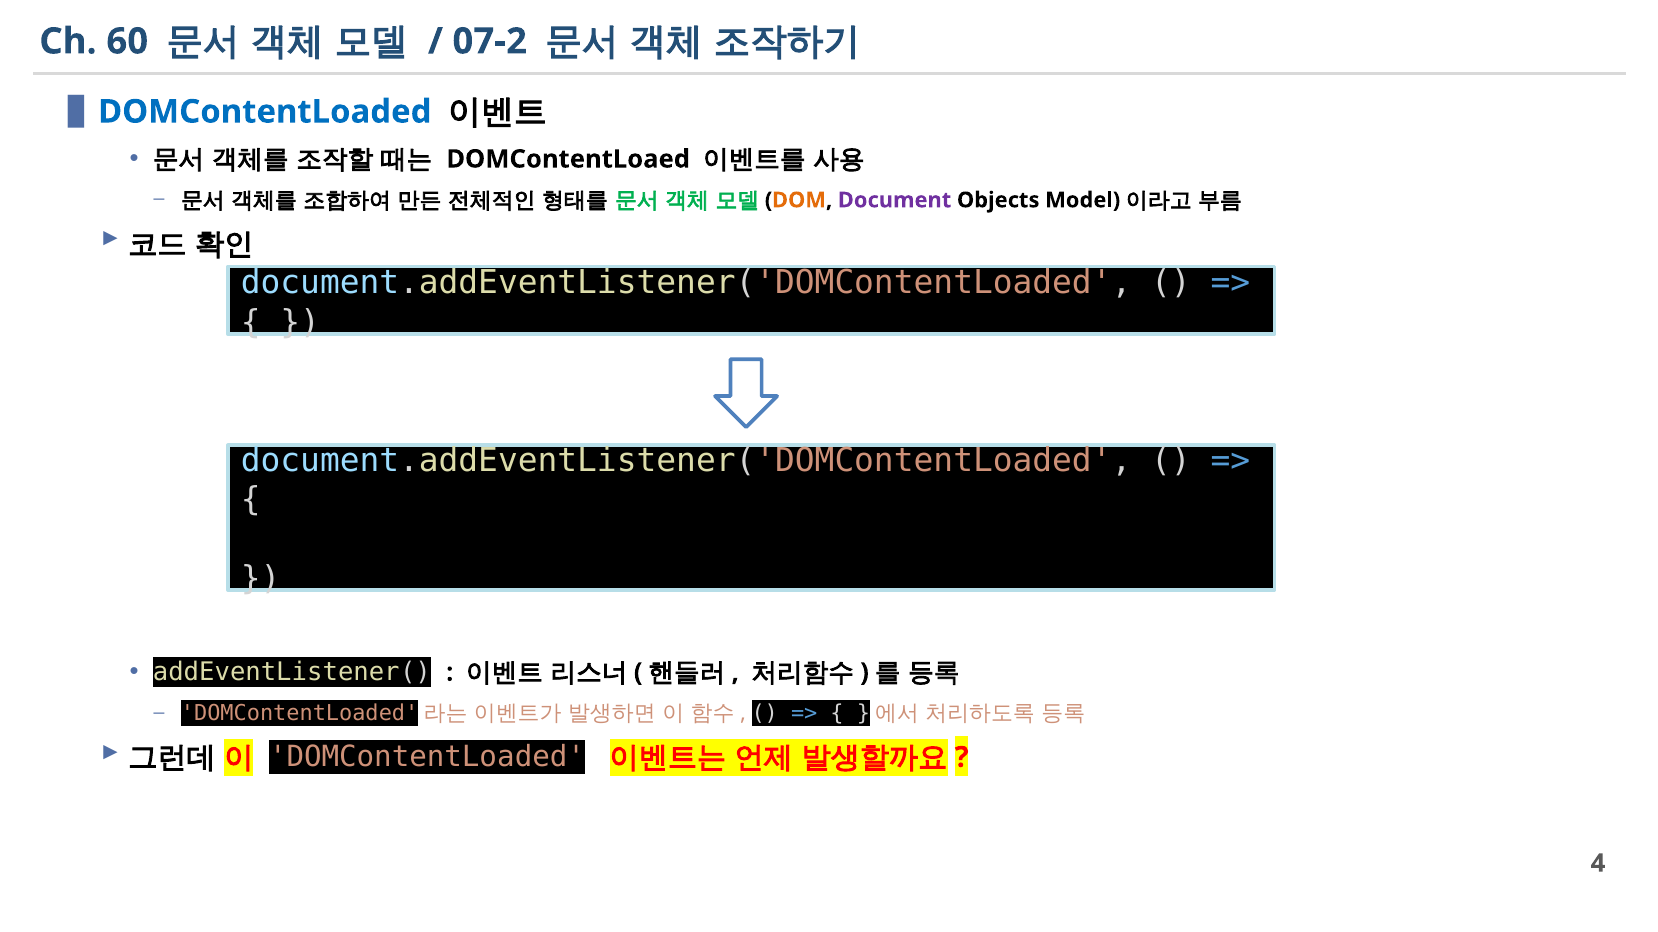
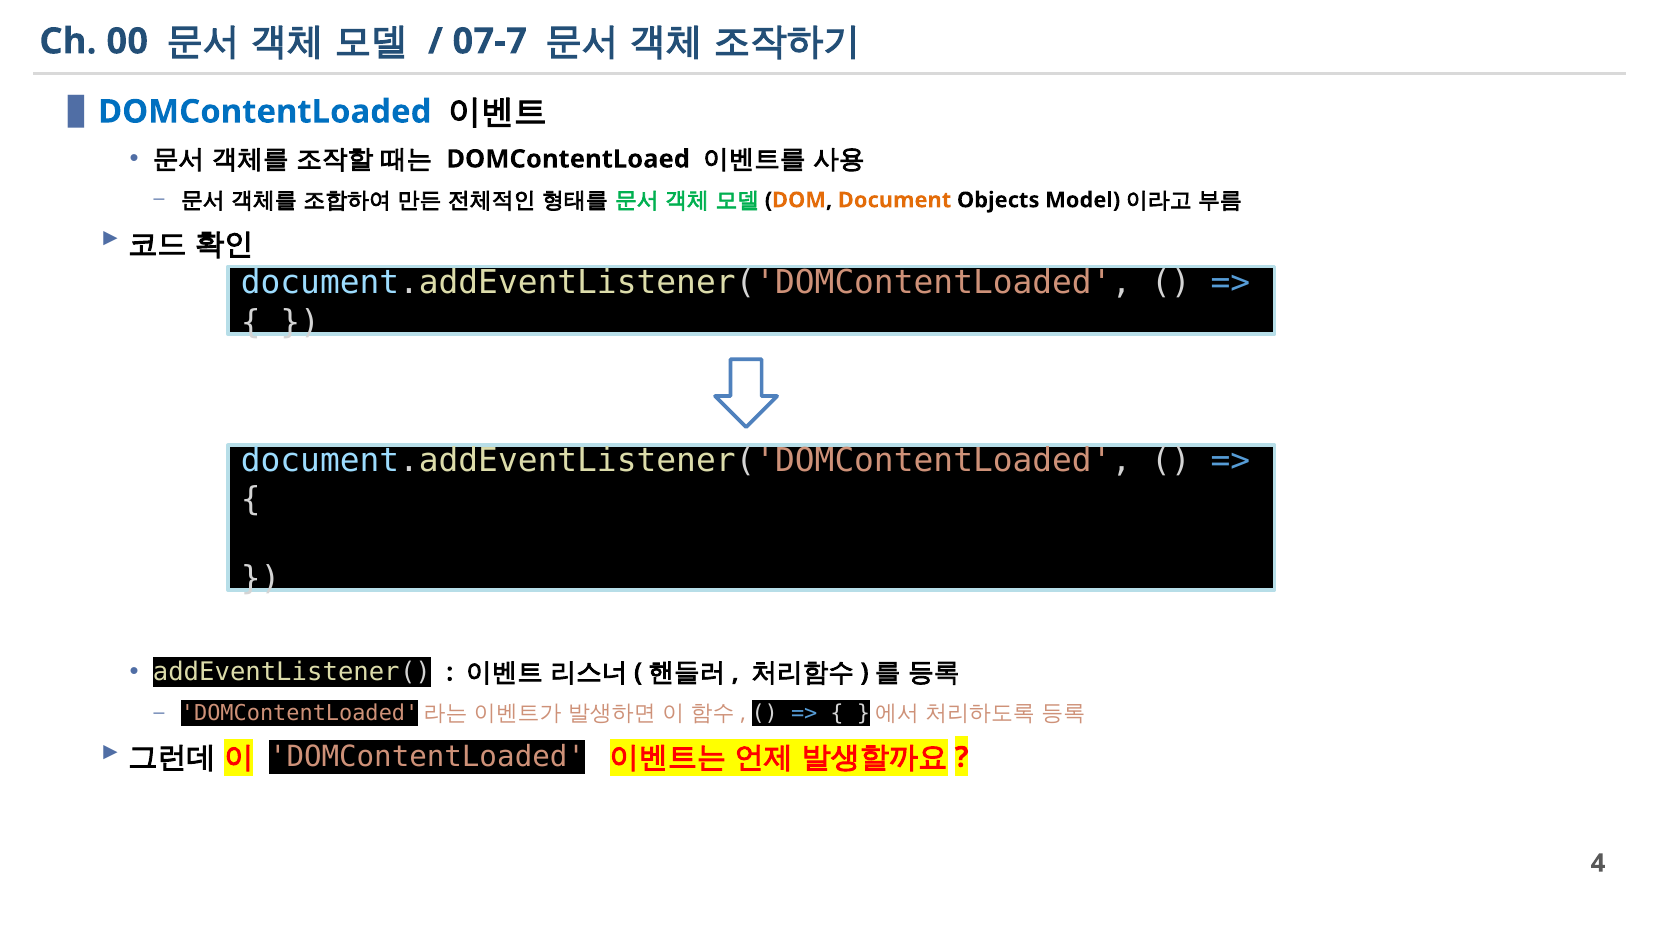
60: 60 -> 00
07-2: 07-2 -> 07-7
Document colour: purple -> orange
